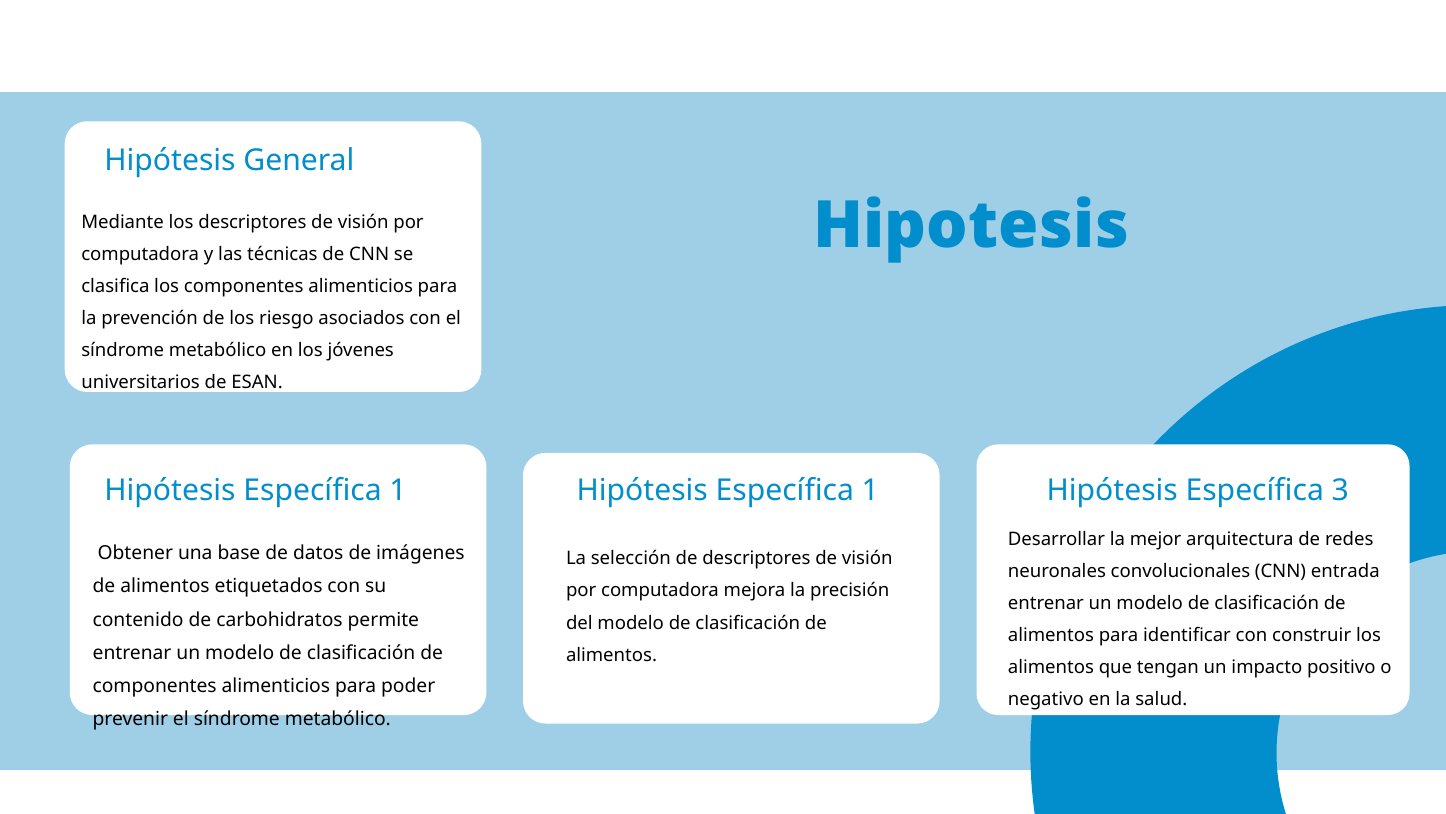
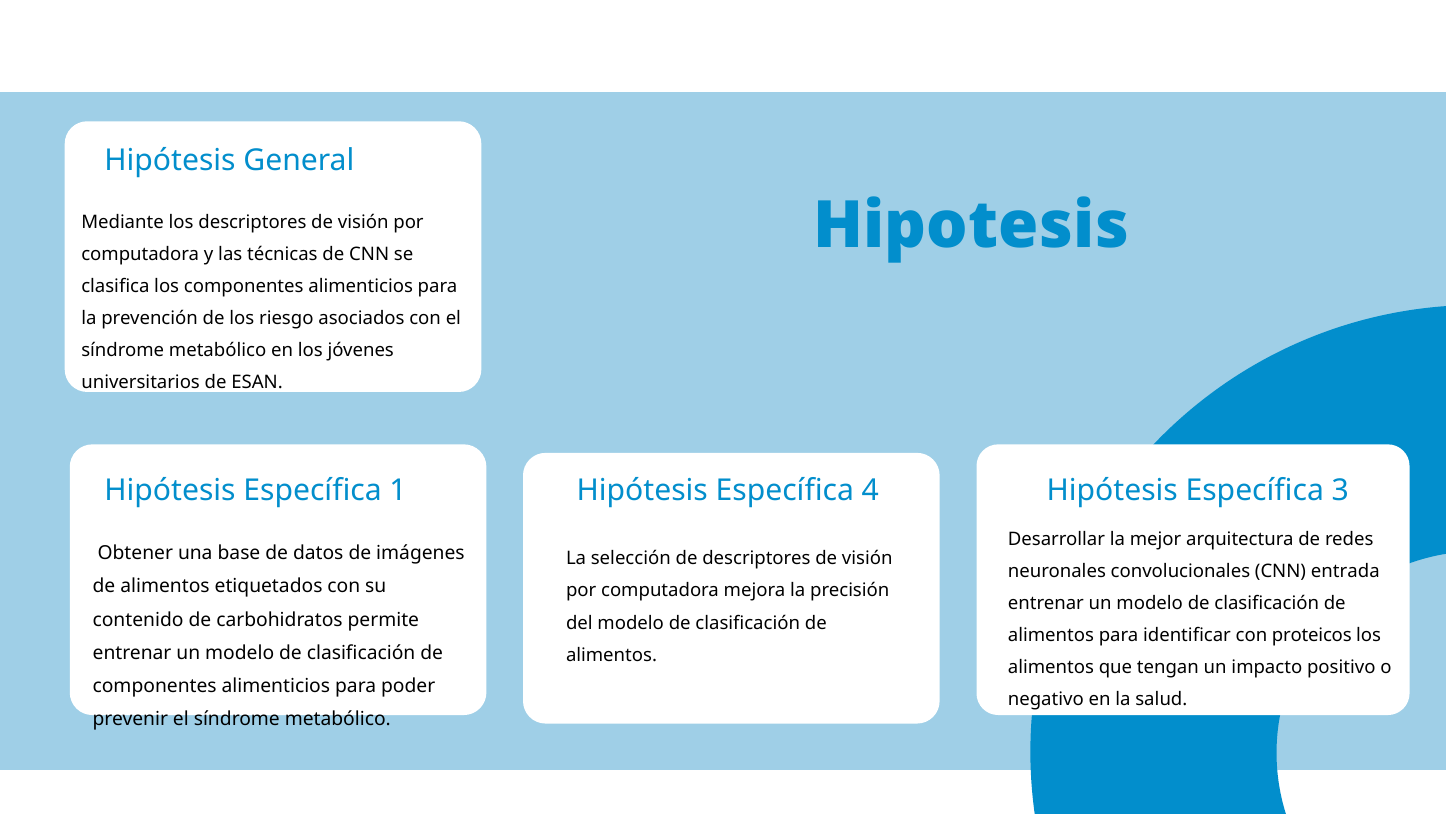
1 Hipótesis Específica 1: 1 -> 4
construir: construir -> proteicos
